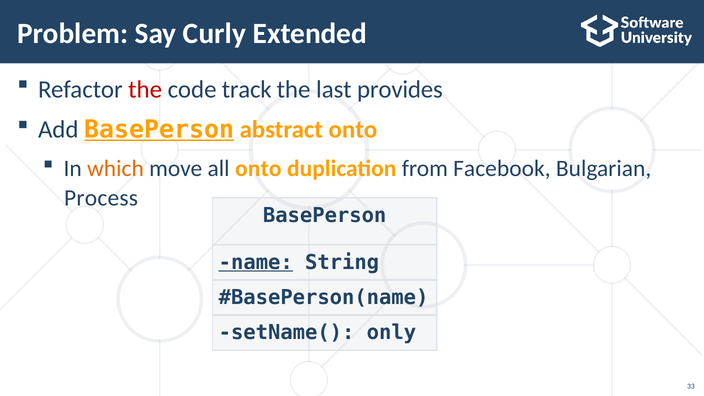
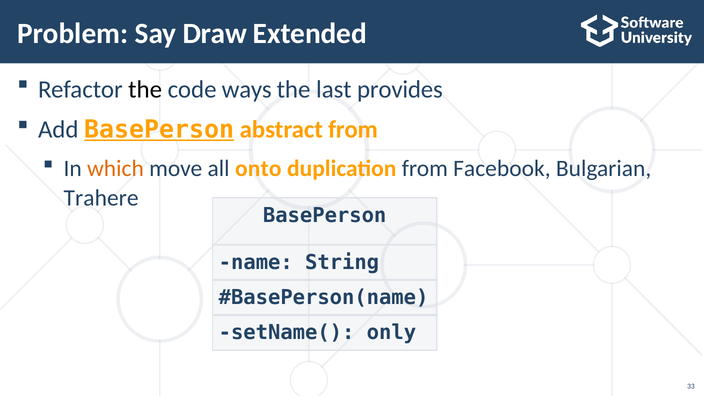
Curly: Curly -> Draw
the at (145, 89) colour: red -> black
track: track -> ways
abstract onto: onto -> from
Process: Process -> Trahere
name underline: present -> none
